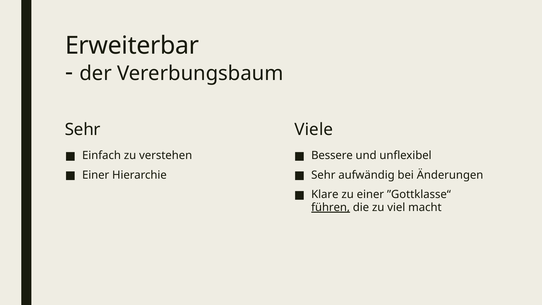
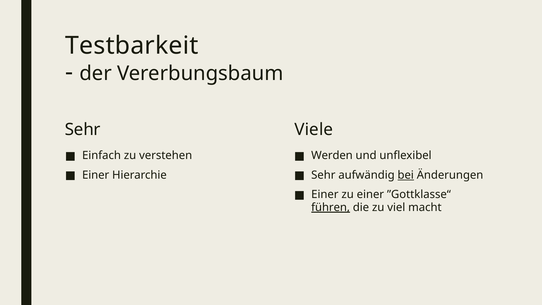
Erweiterbar: Erweiterbar -> Testbarkeit
Bessere: Bessere -> Werden
bei underline: none -> present
Klare at (325, 194): Klare -> Einer
